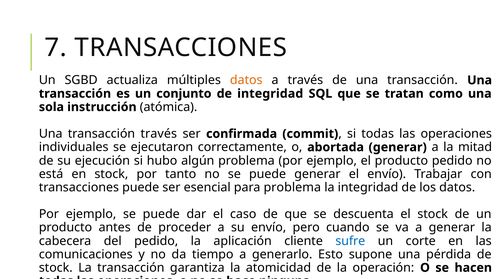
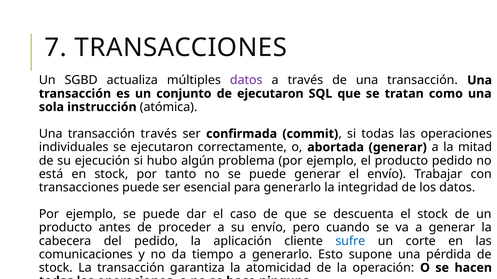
datos at (246, 80) colour: orange -> purple
de integridad: integridad -> ejecutaron
para problema: problema -> generarlo
